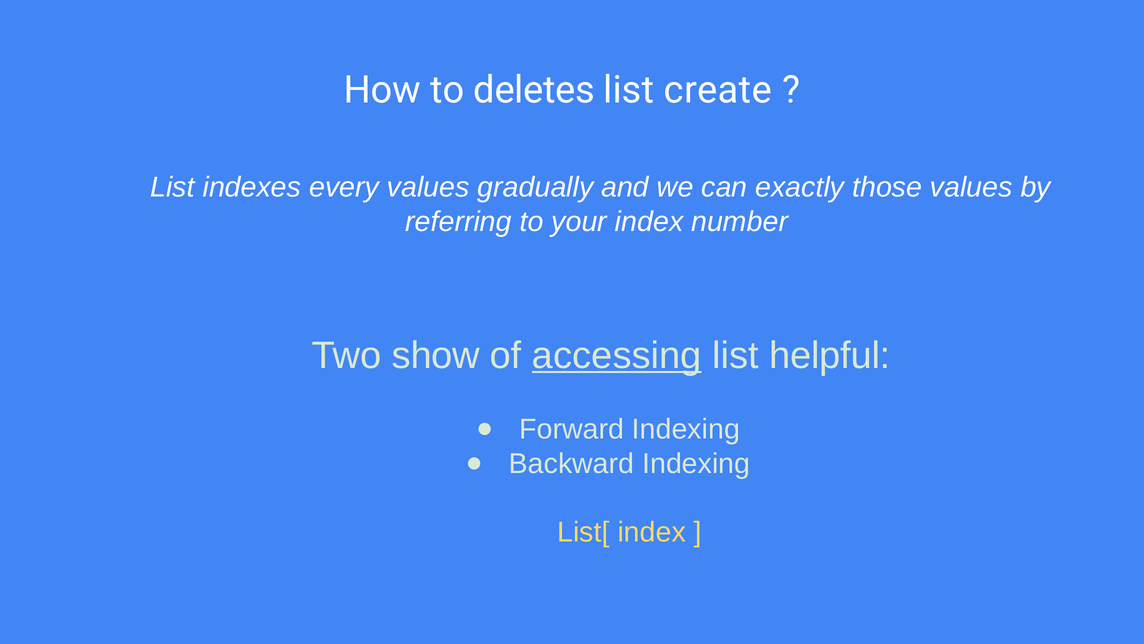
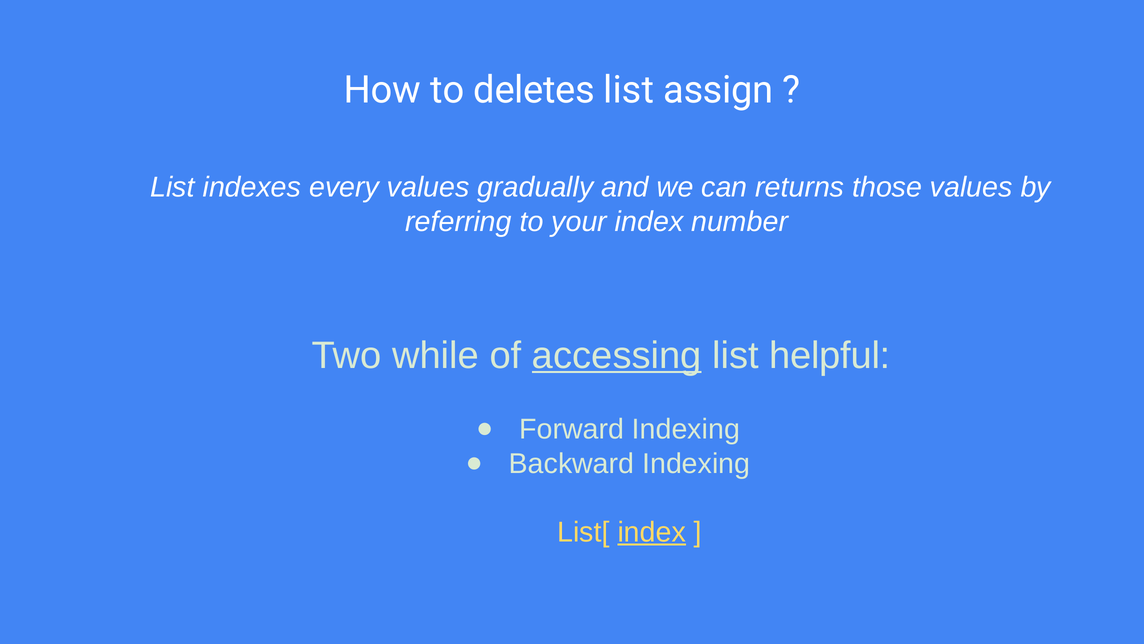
create: create -> assign
exactly: exactly -> returns
show: show -> while
index at (652, 532) underline: none -> present
